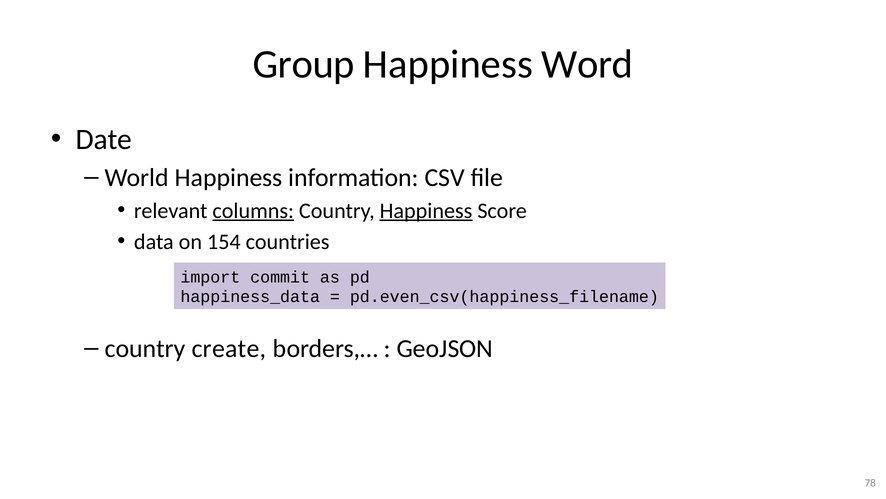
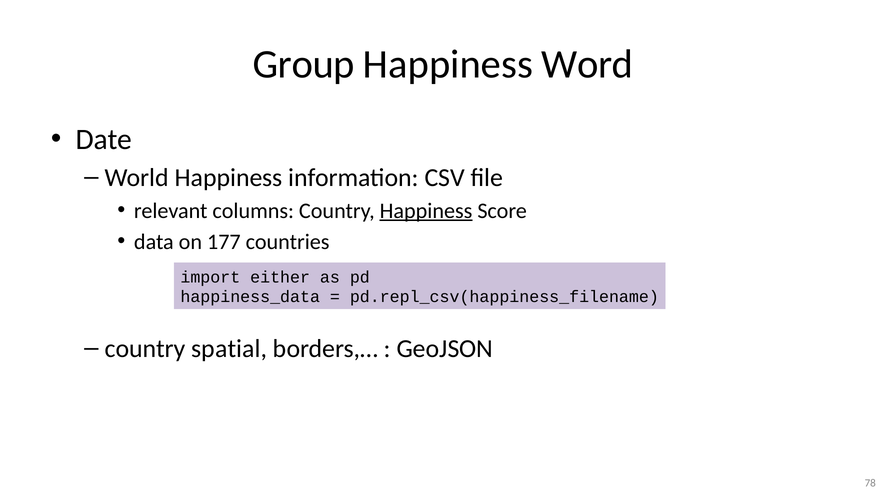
columns underline: present -> none
154: 154 -> 177
commit: commit -> either
pd.even_csv(happiness_filename: pd.even_csv(happiness_filename -> pd.repl_csv(happiness_filename
create: create -> spatial
